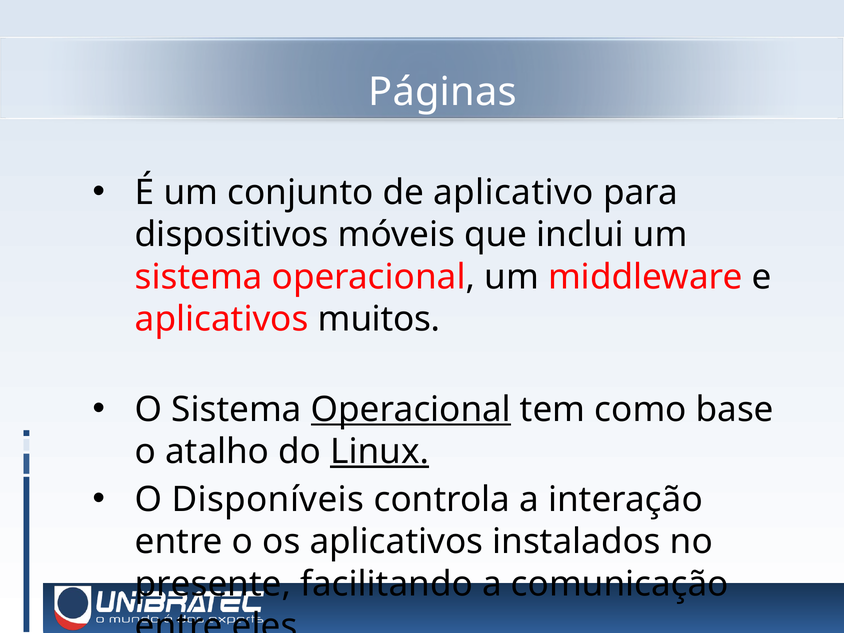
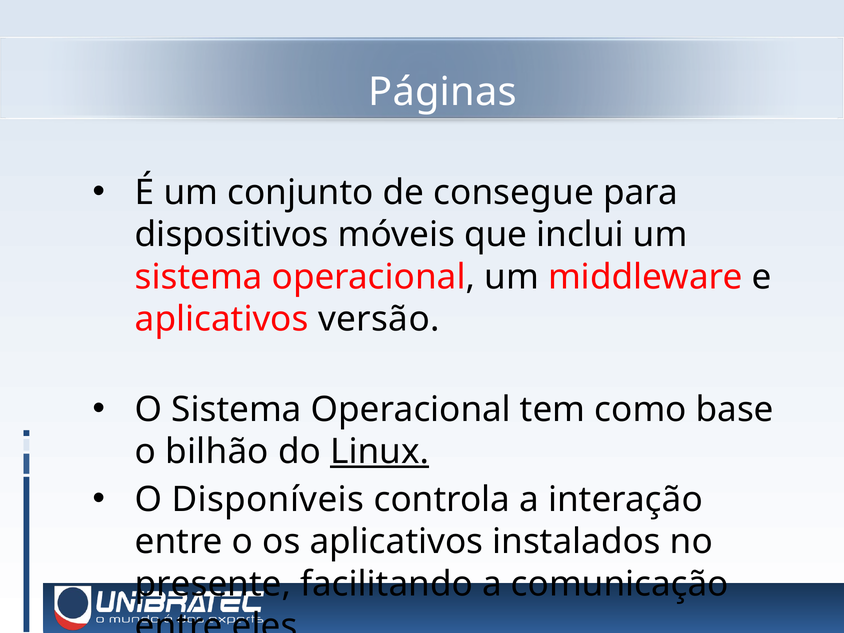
aplicativo: aplicativo -> consegue
muitos: muitos -> versão
Operacional at (411, 409) underline: present -> none
atalho: atalho -> bilhão
